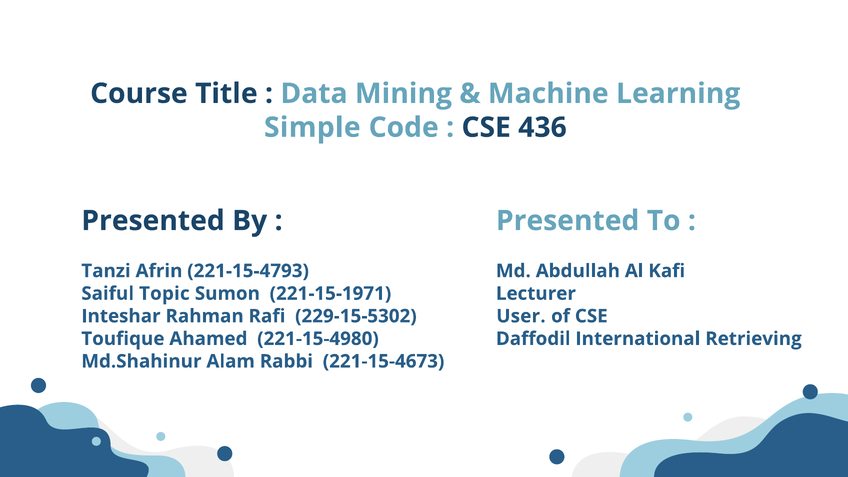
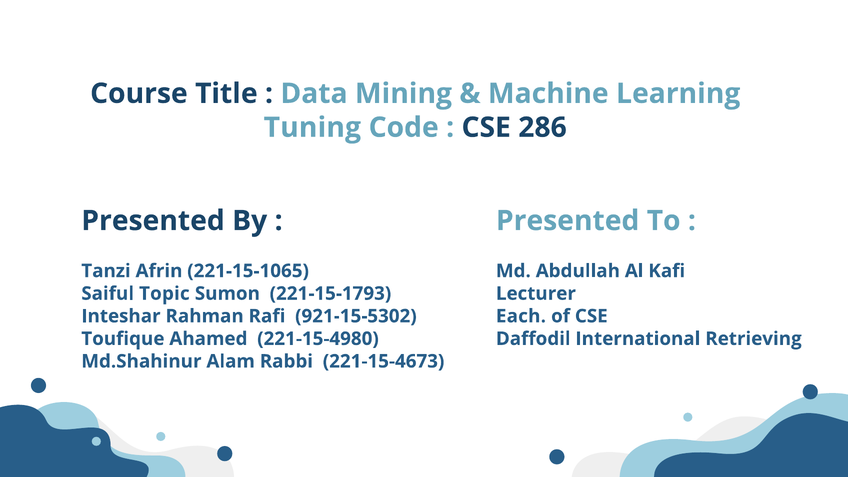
Simple: Simple -> Tuning
436: 436 -> 286
221-15-4793: 221-15-4793 -> 221-15-1065
221-15-1971: 221-15-1971 -> 221-15-1793
229-15-5302: 229-15-5302 -> 921-15-5302
User: User -> Each
